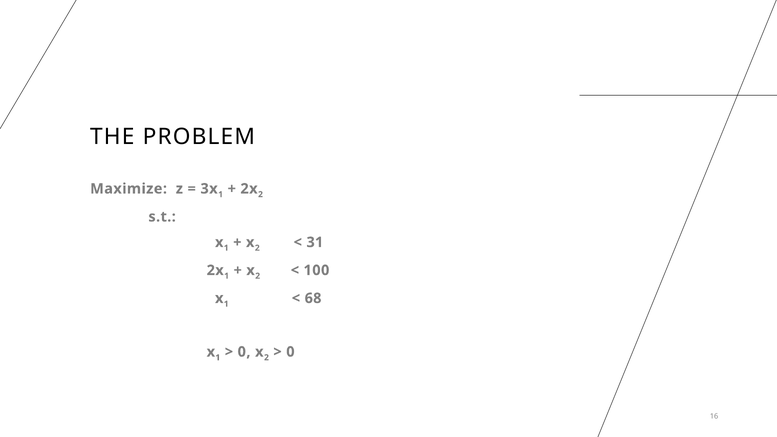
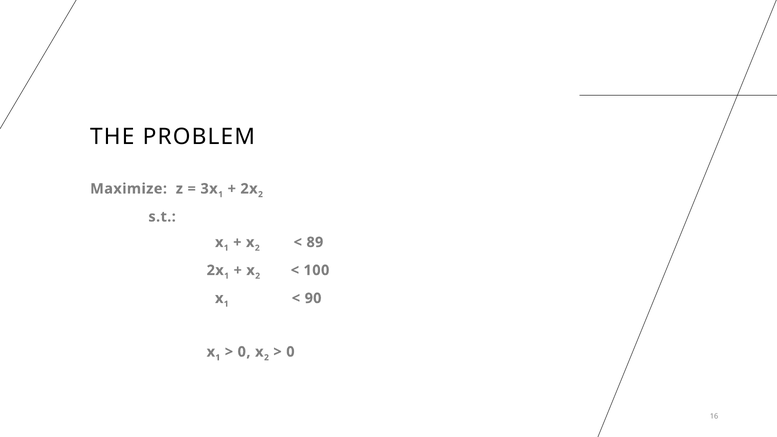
31: 31 -> 89
68: 68 -> 90
